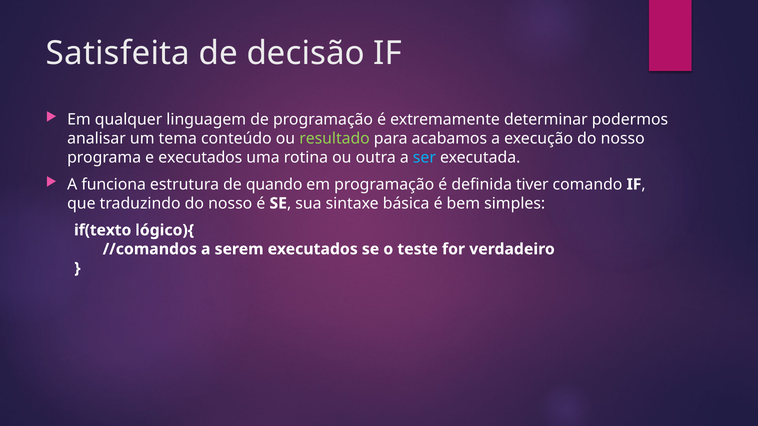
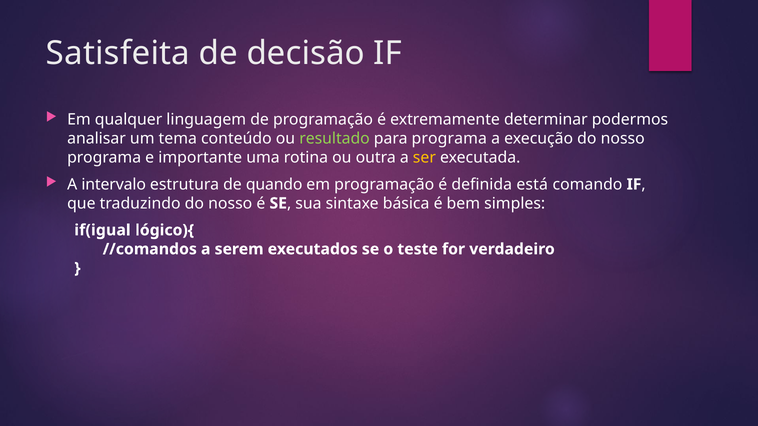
para acabamos: acabamos -> programa
e executados: executados -> importante
ser colour: light blue -> yellow
funciona: funciona -> intervalo
tiver: tiver -> está
if(texto: if(texto -> if(igual
